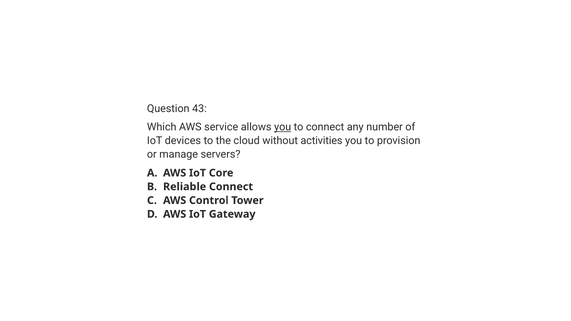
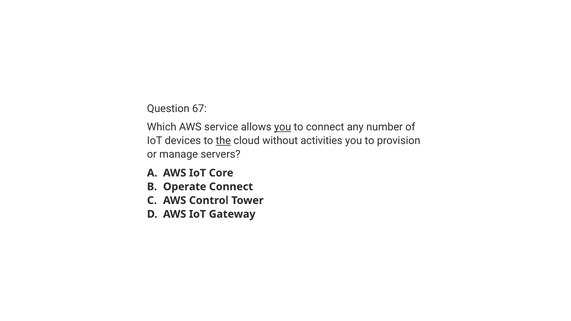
43: 43 -> 67
the underline: none -> present
Reliable: Reliable -> Operate
